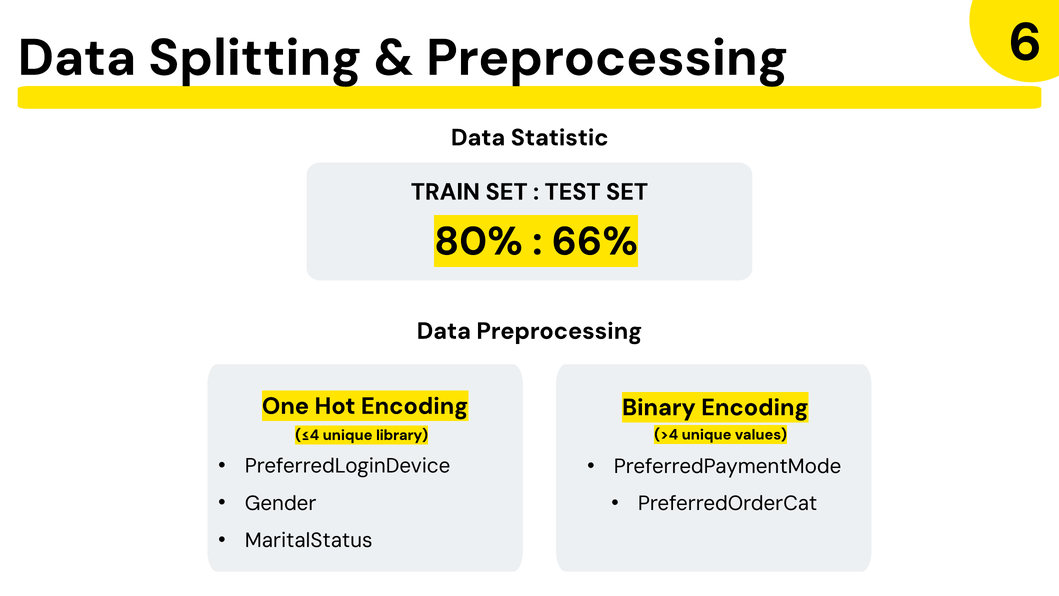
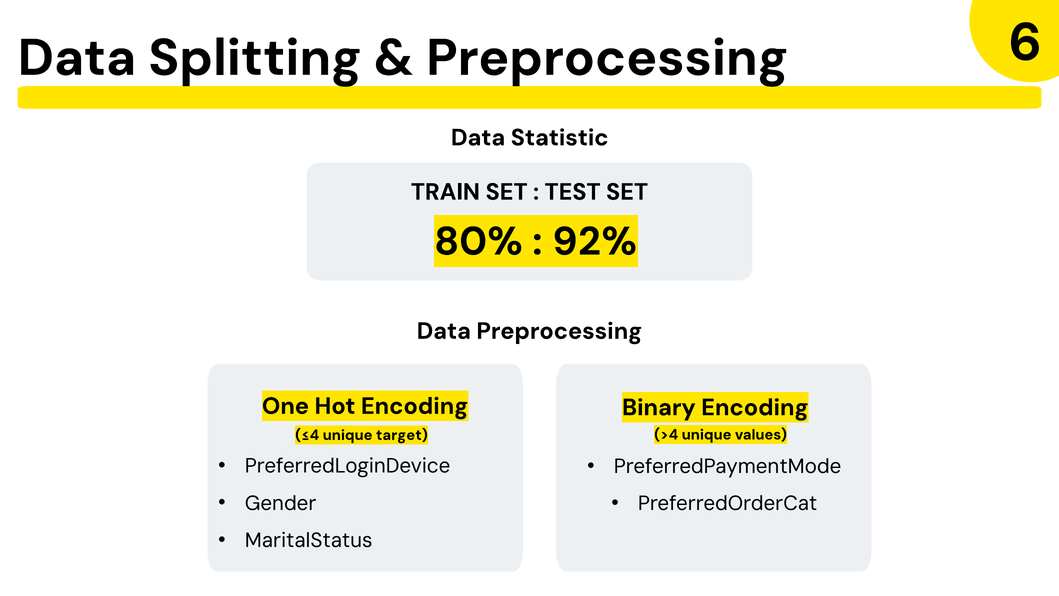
66%: 66% -> 92%
library: library -> target
